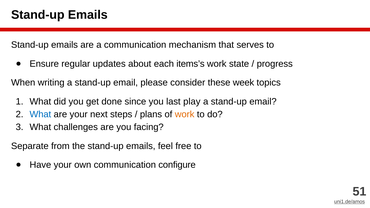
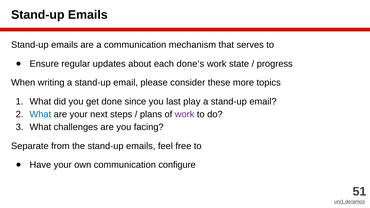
items’s: items’s -> done’s
week: week -> more
work at (185, 114) colour: orange -> purple
